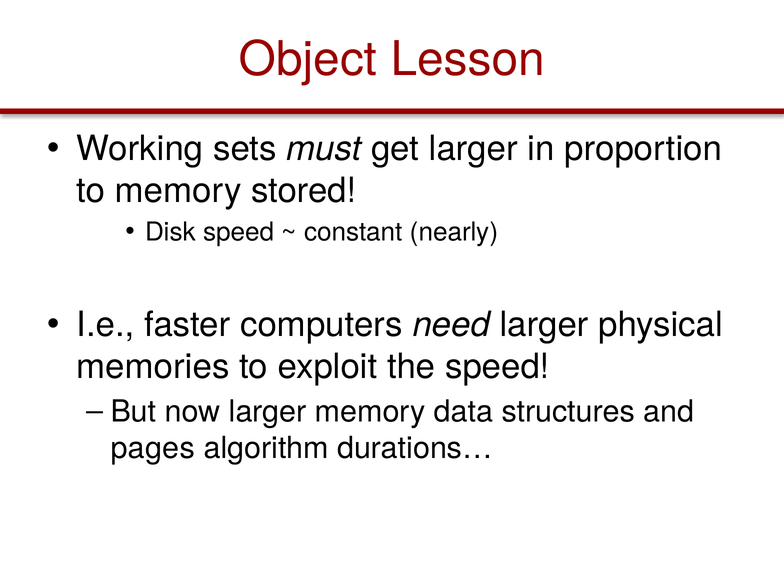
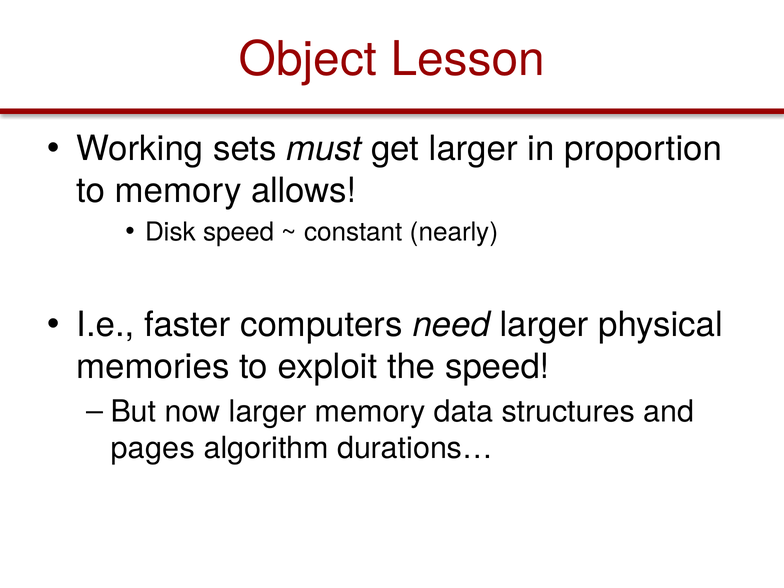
stored: stored -> allows
